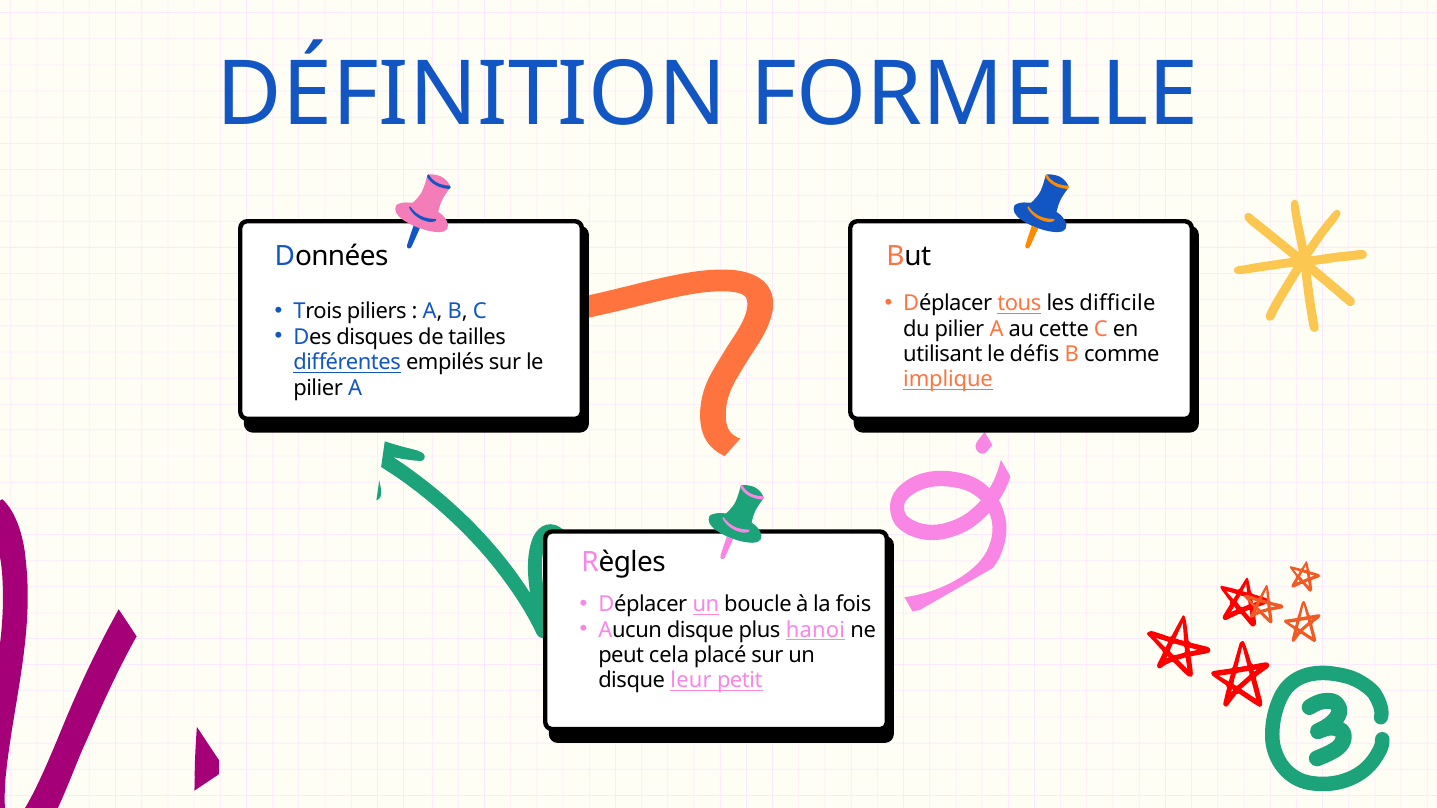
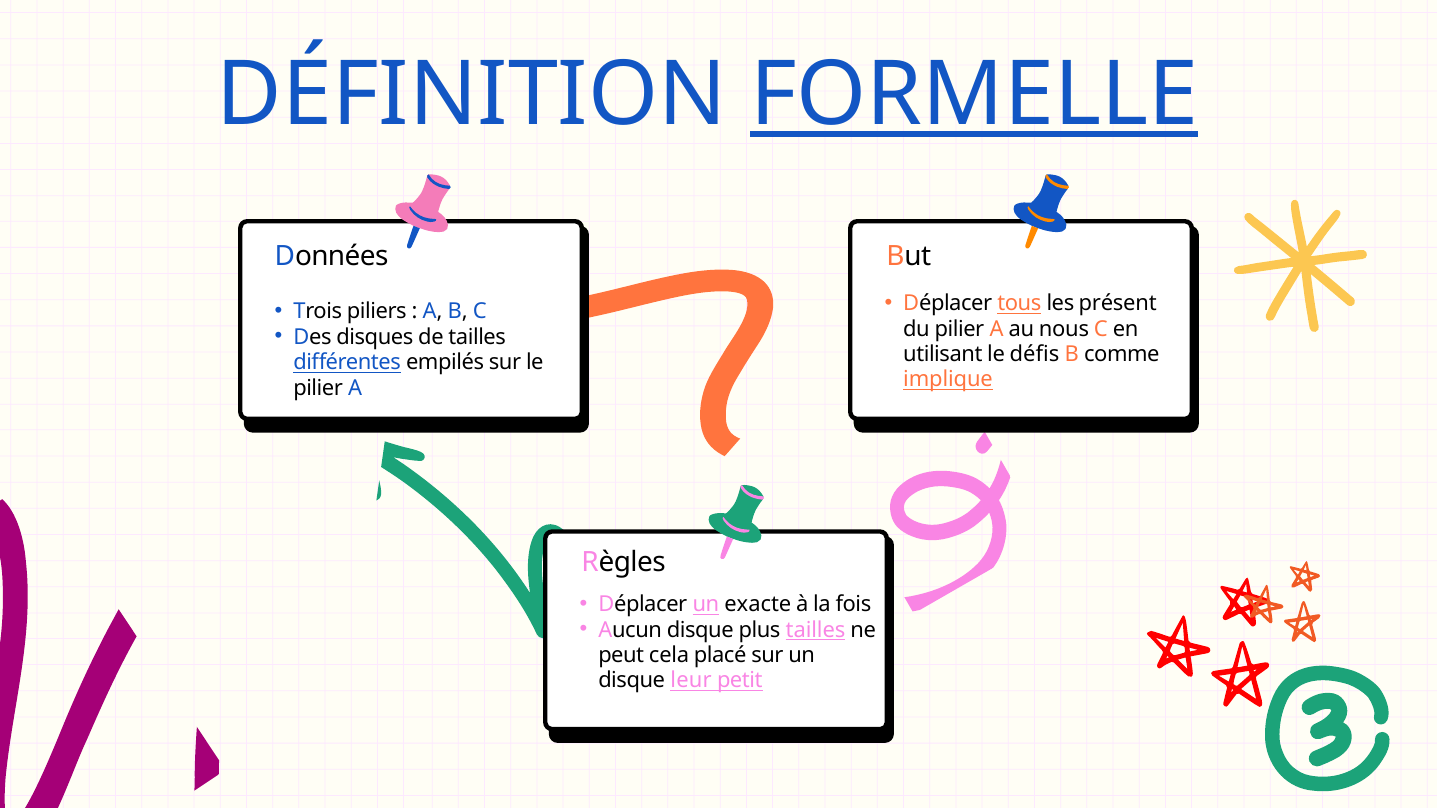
FORMELLE underline: none -> present
difficile: difficile -> présent
cette: cette -> nous
boucle: boucle -> exacte
plus hanoi: hanoi -> tailles
